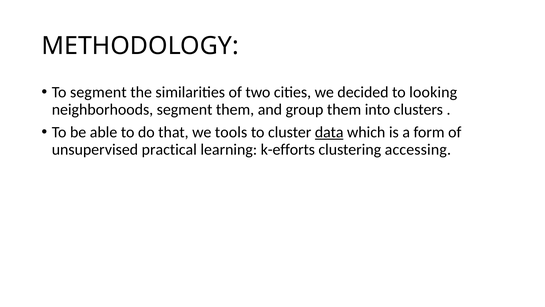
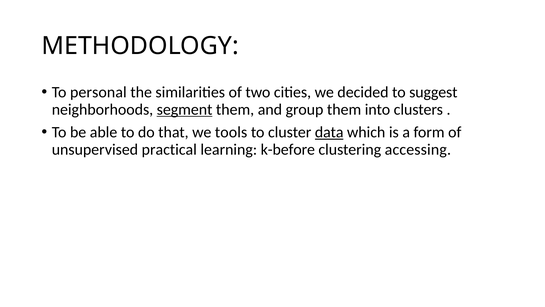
To segment: segment -> personal
looking: looking -> suggest
segment at (185, 109) underline: none -> present
k-efforts: k-efforts -> k-before
